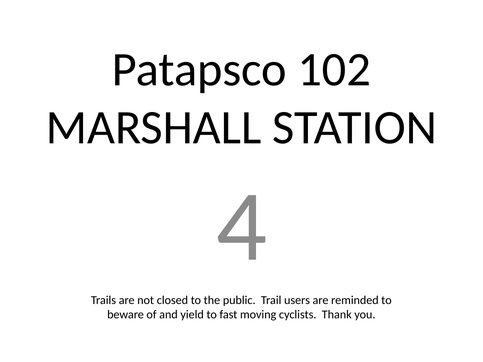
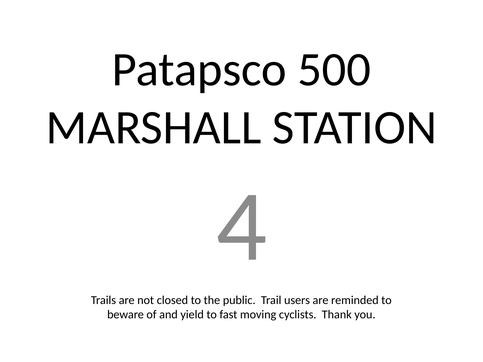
102: 102 -> 500
